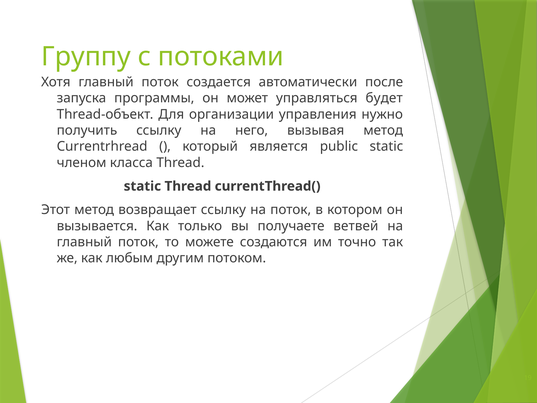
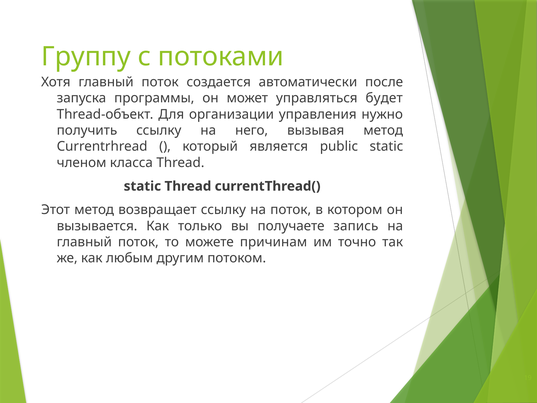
ветвей: ветвей -> запись
создаются: создаются -> причинам
